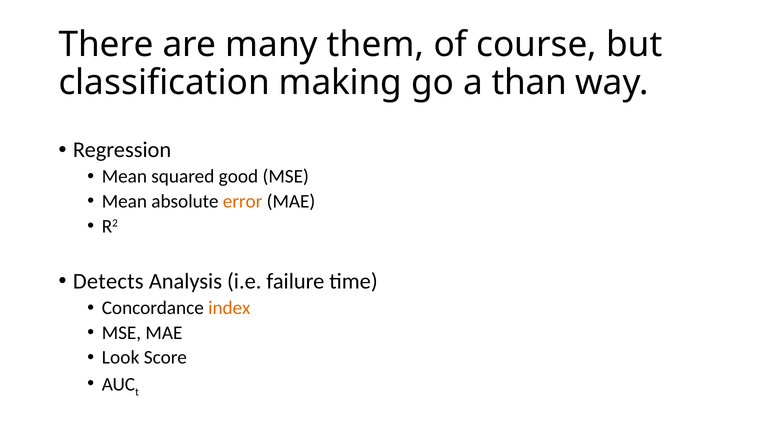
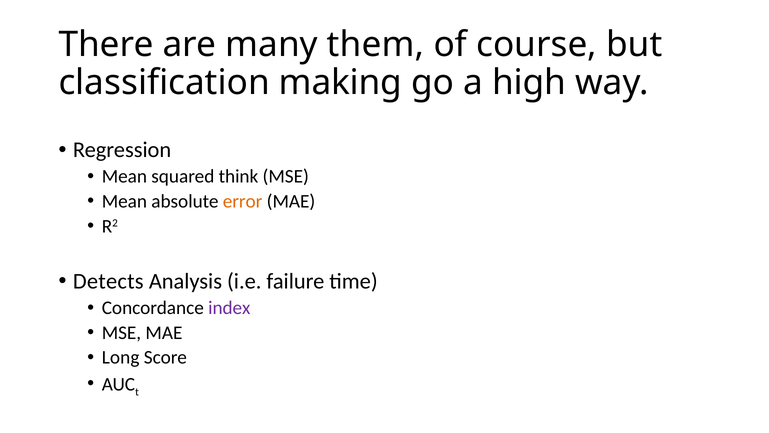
than: than -> high
good: good -> think
index colour: orange -> purple
Look: Look -> Long
